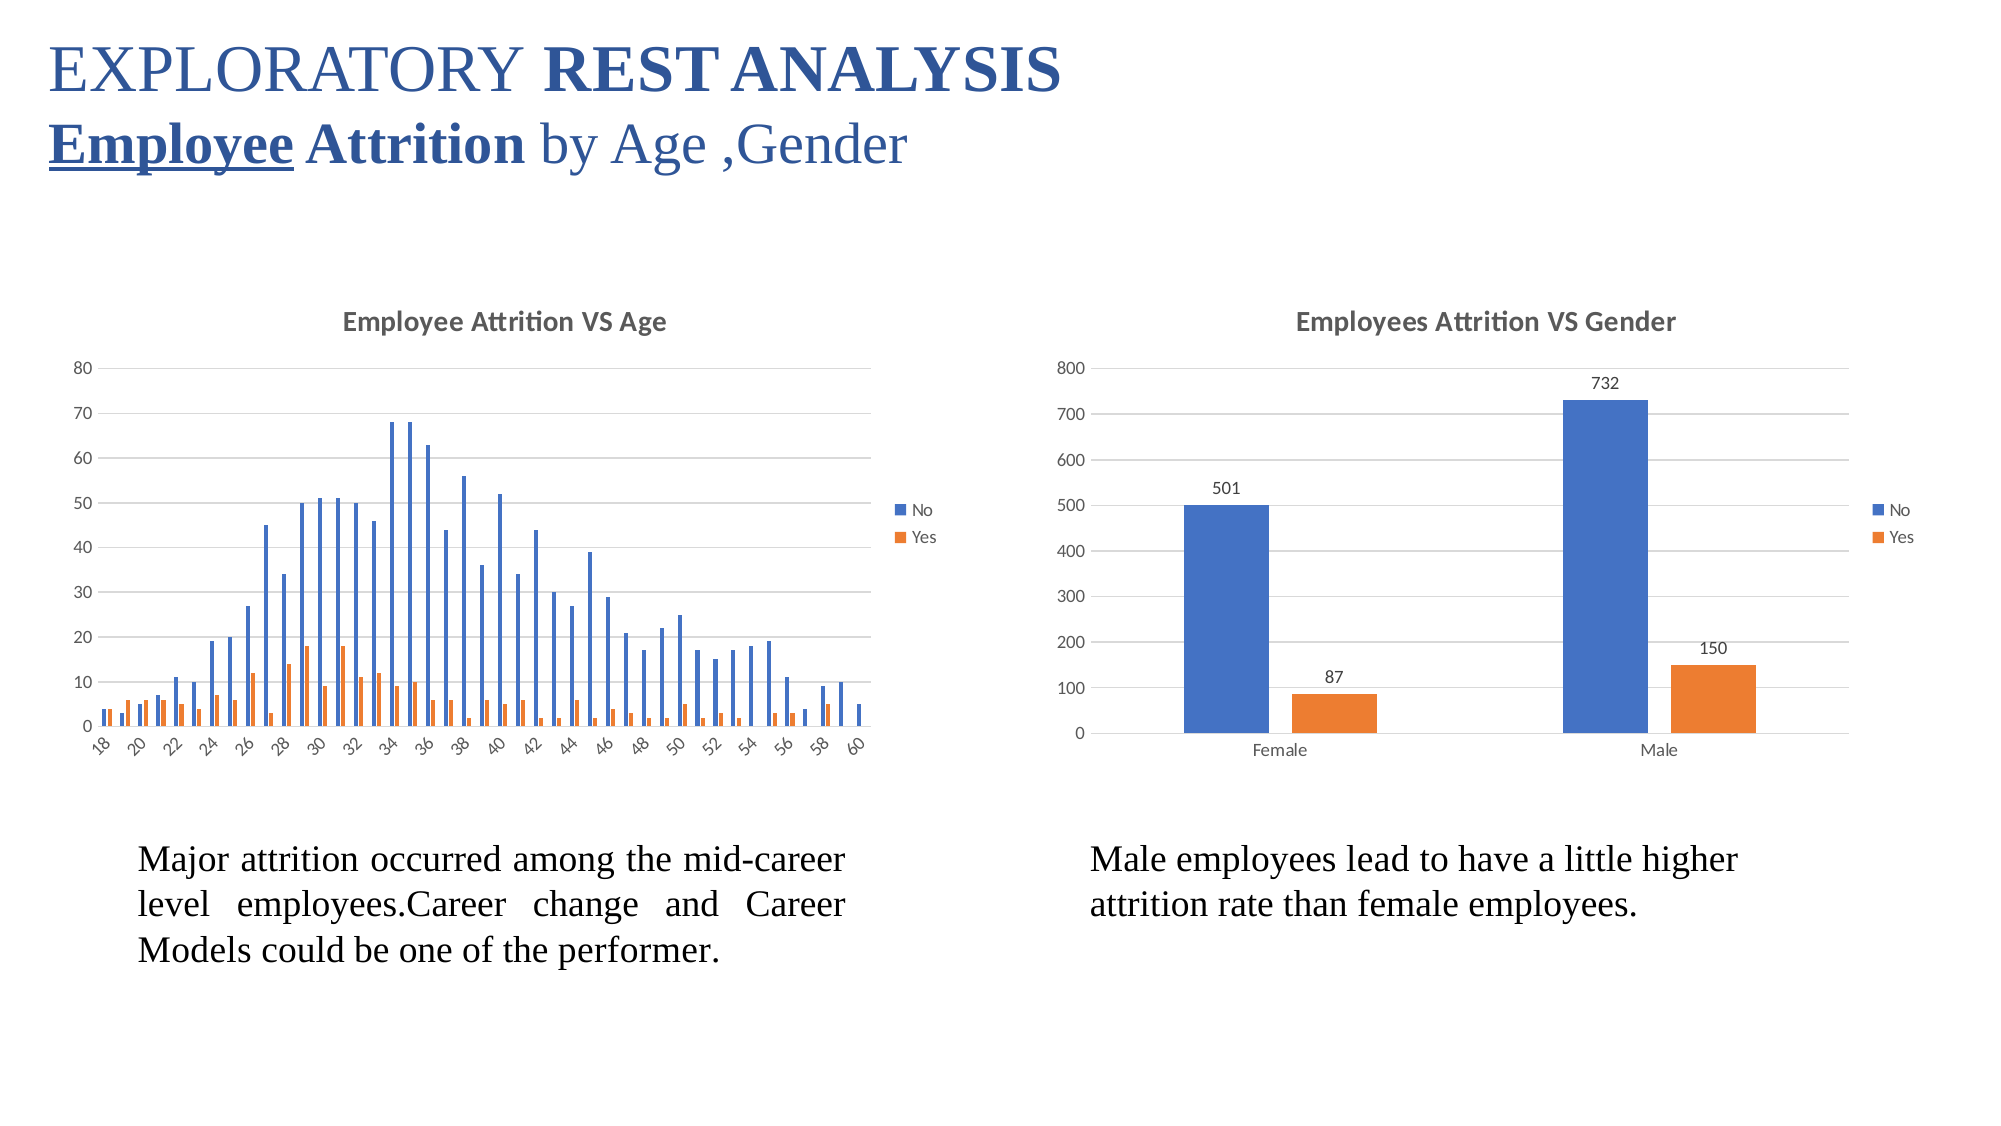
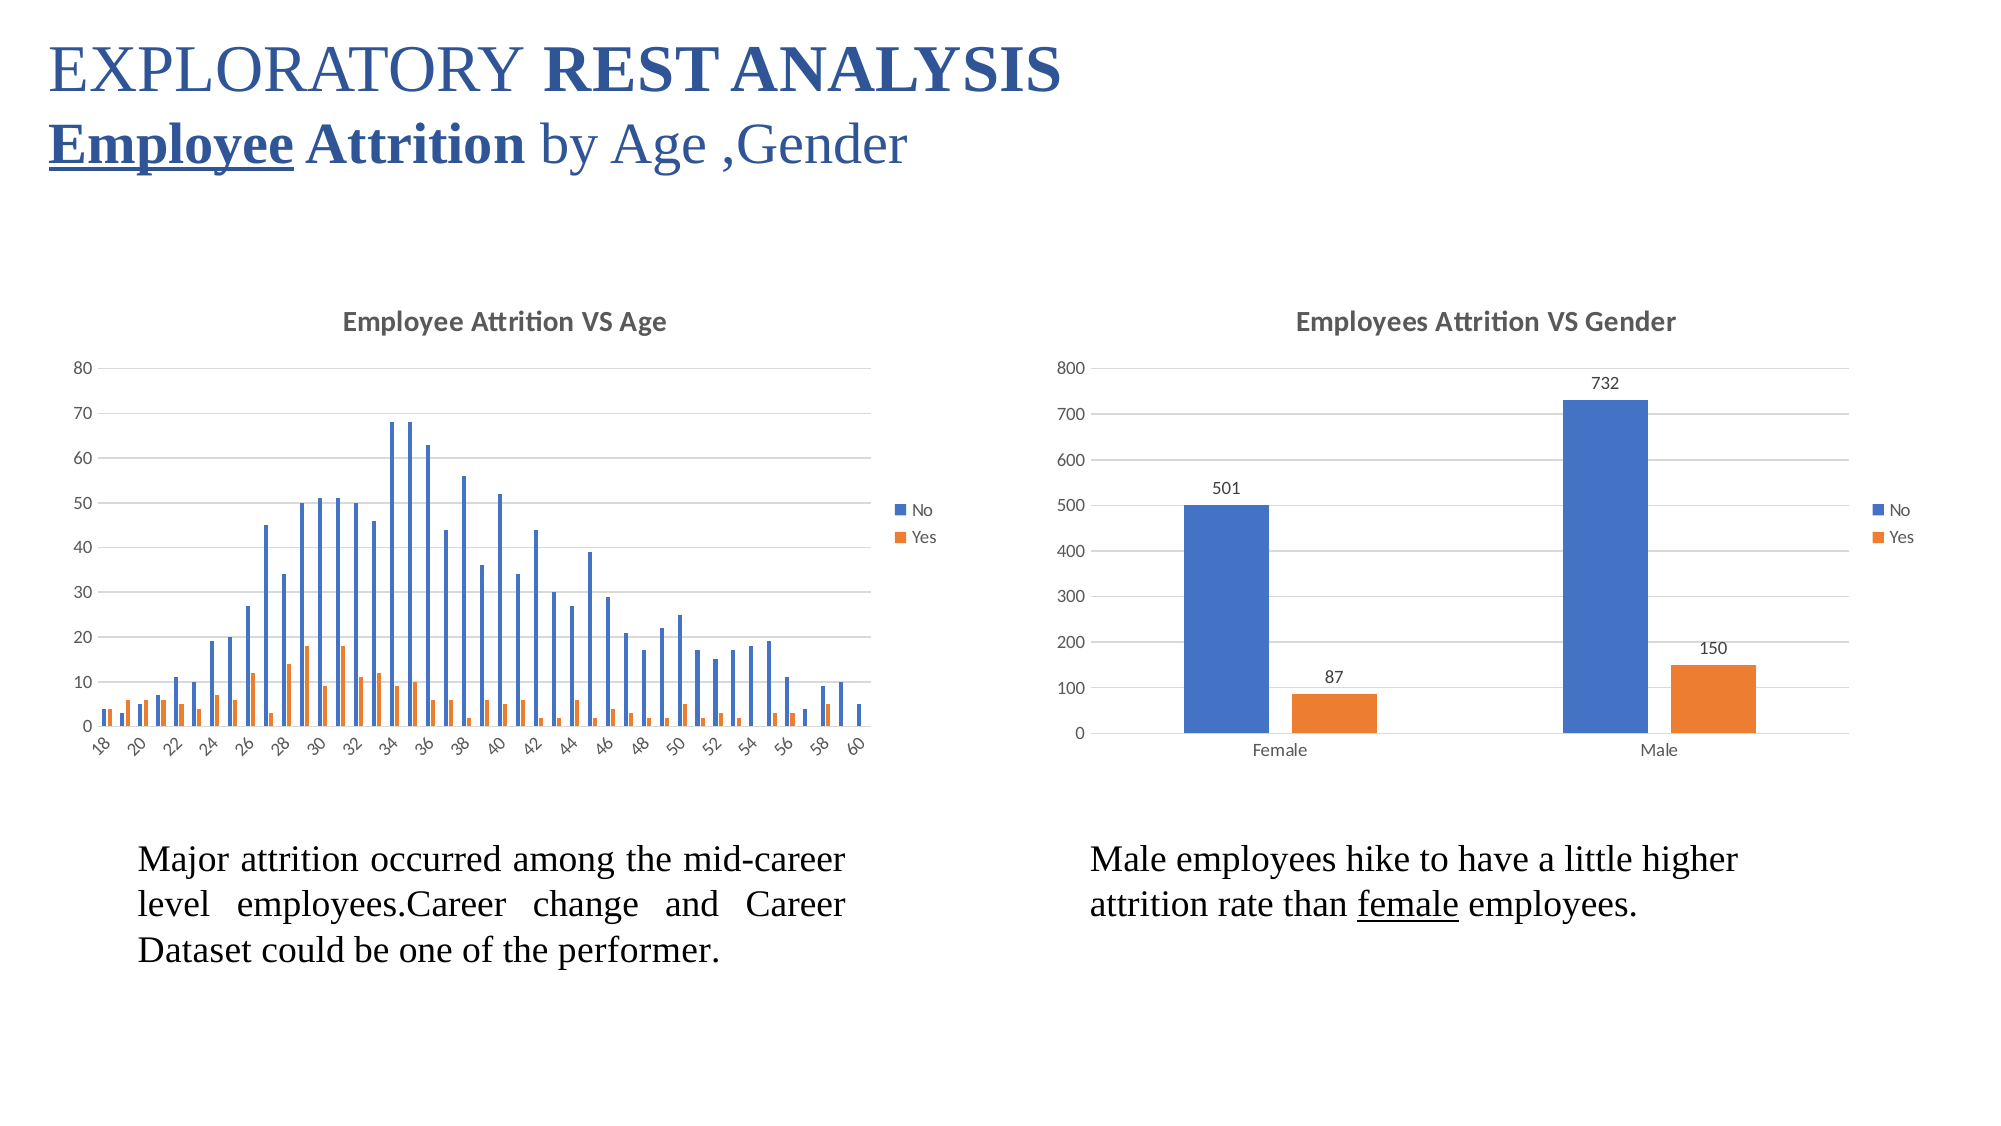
lead: lead -> hike
female at (1408, 904) underline: none -> present
Models: Models -> Dataset
